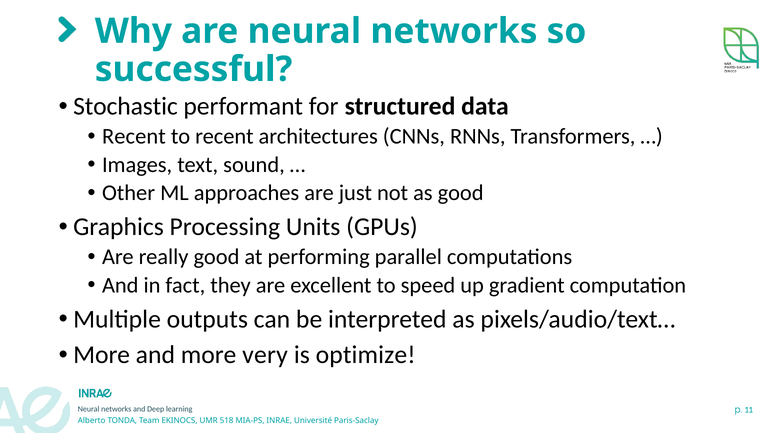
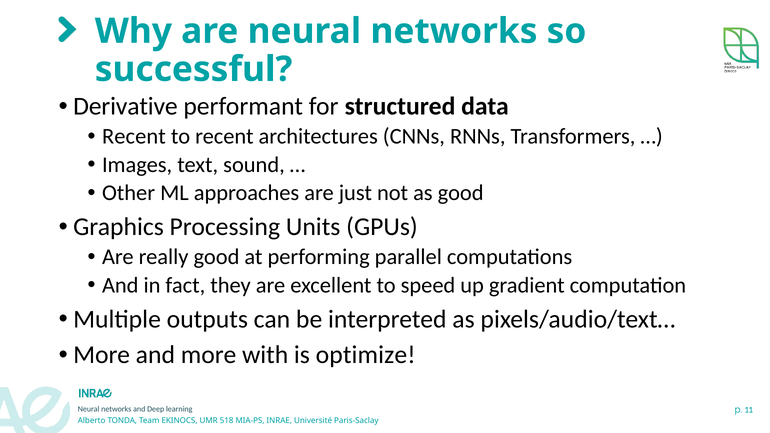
Stochastic: Stochastic -> Derivative
very: very -> with
